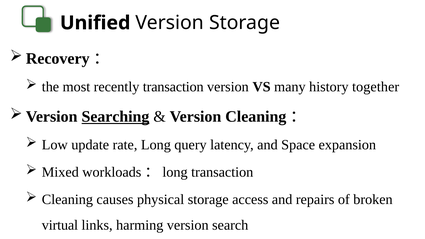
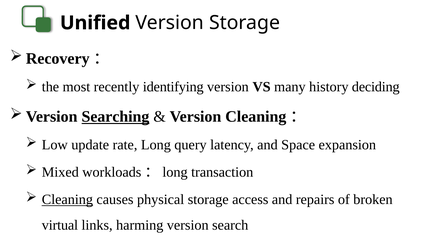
recently transaction: transaction -> identifying
together: together -> deciding
Cleaning at (67, 200) underline: none -> present
